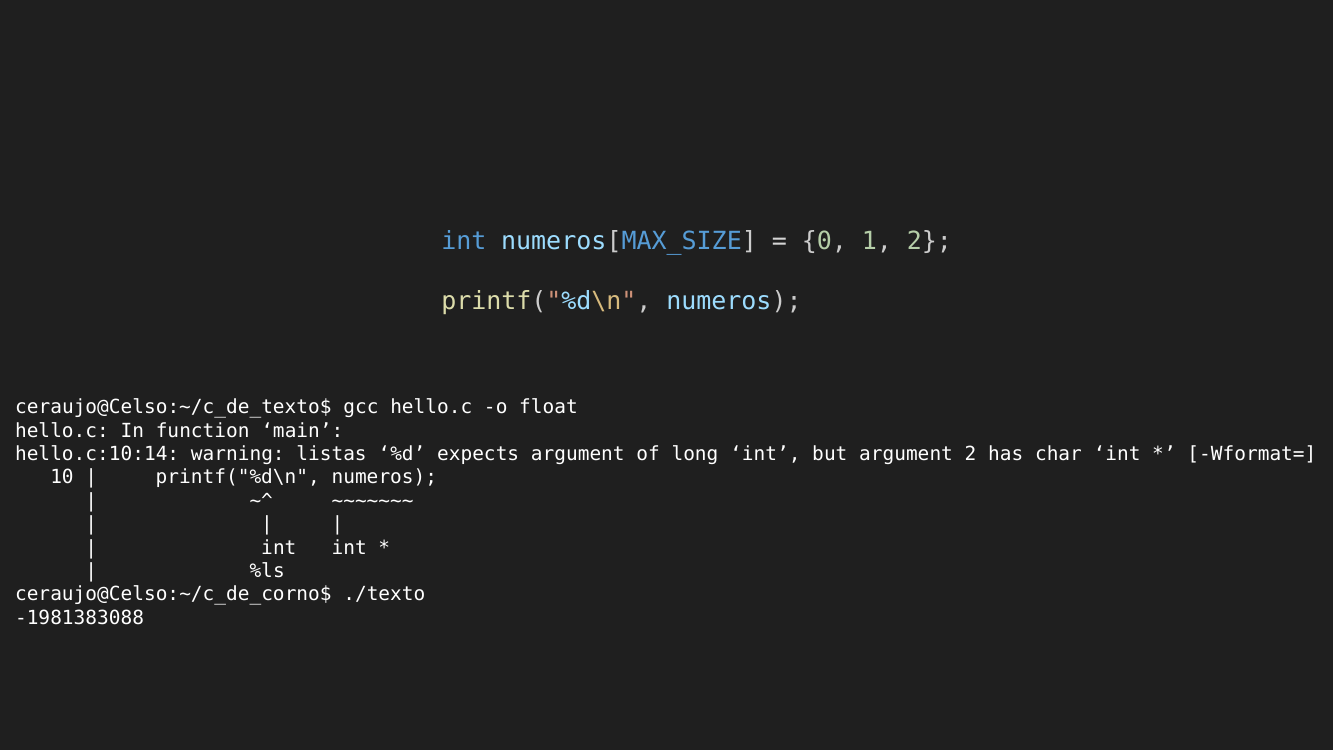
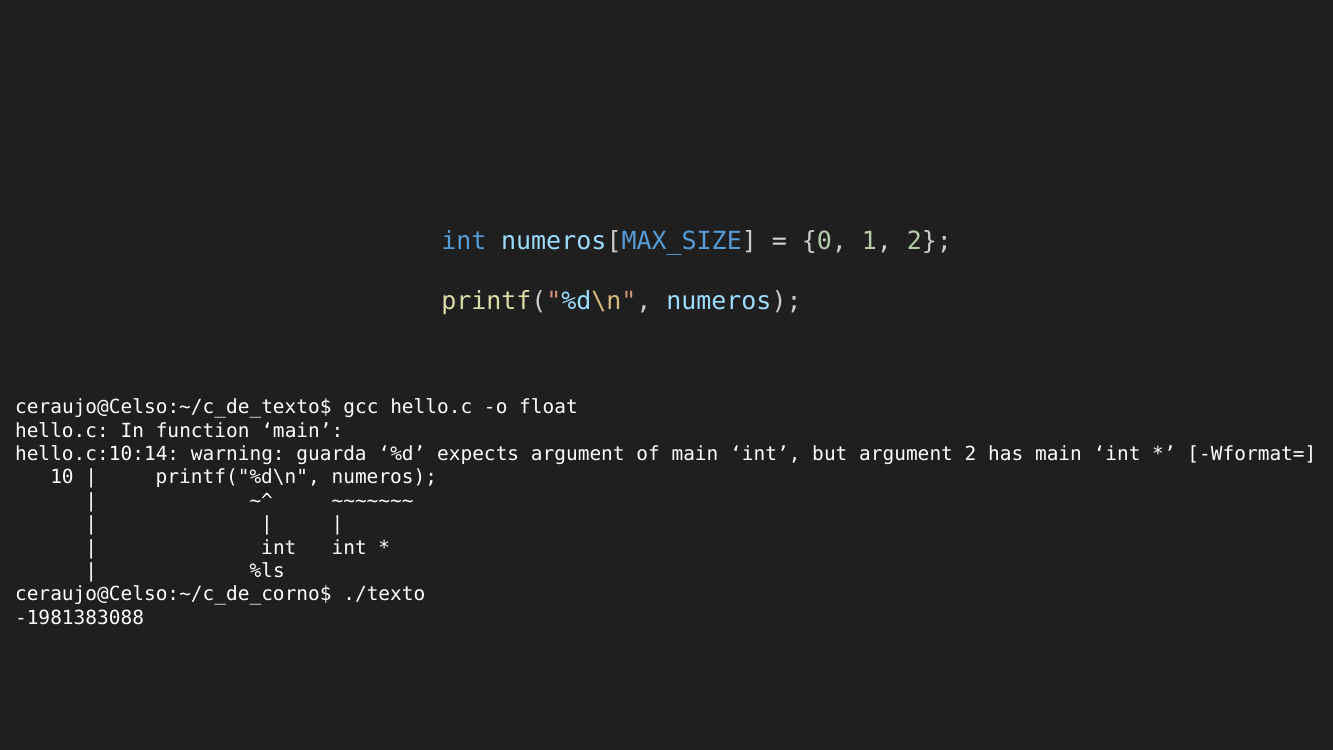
listas: listas -> guarda
of long: long -> main
has char: char -> main
